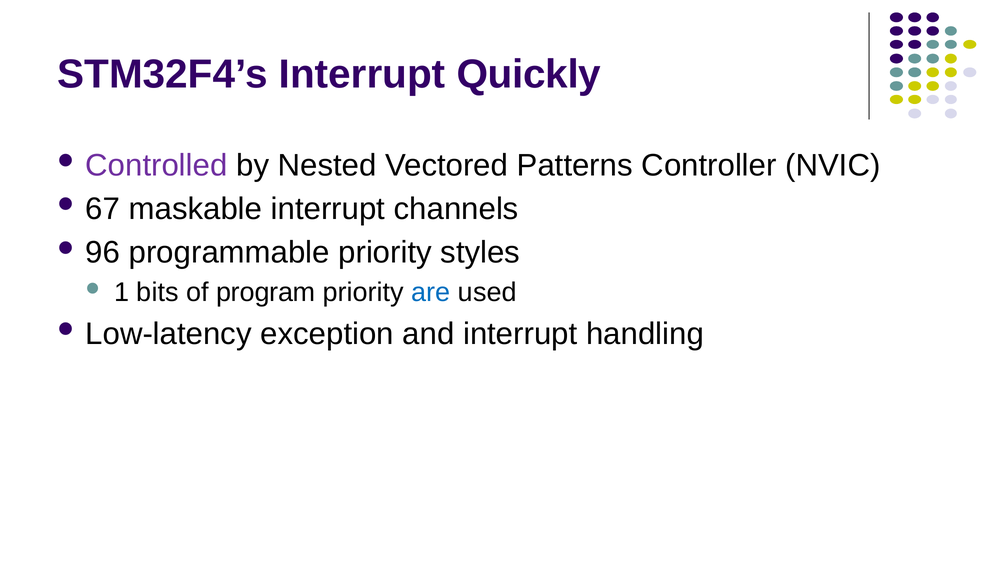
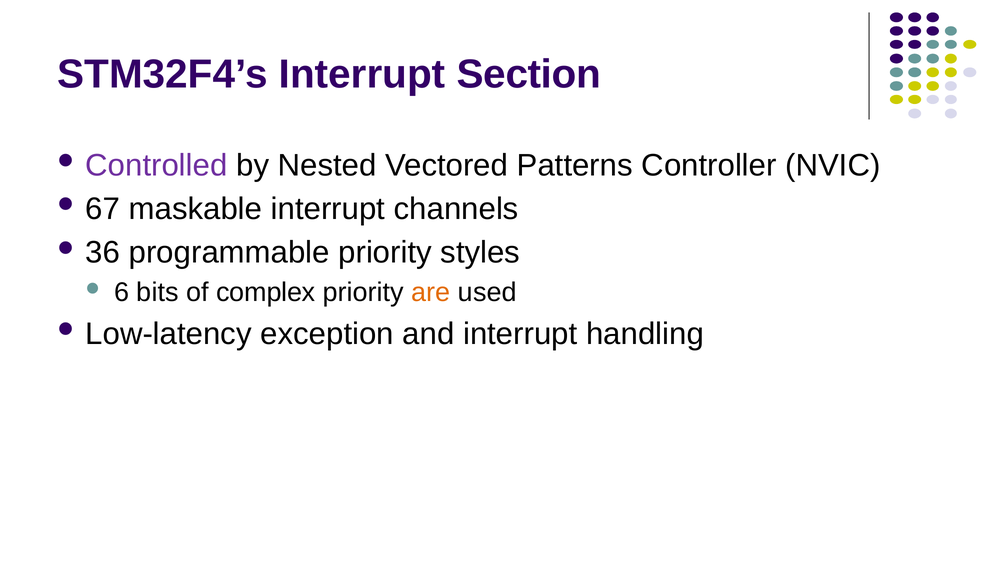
Quickly: Quickly -> Section
96: 96 -> 36
1: 1 -> 6
program: program -> complex
are colour: blue -> orange
